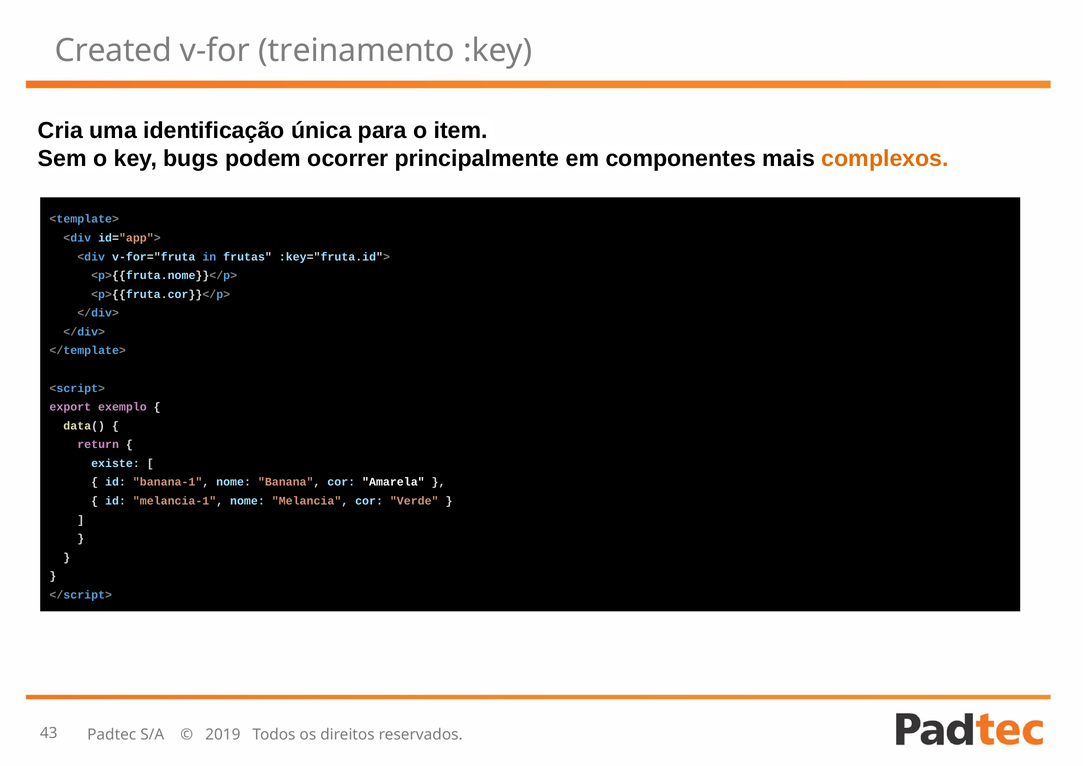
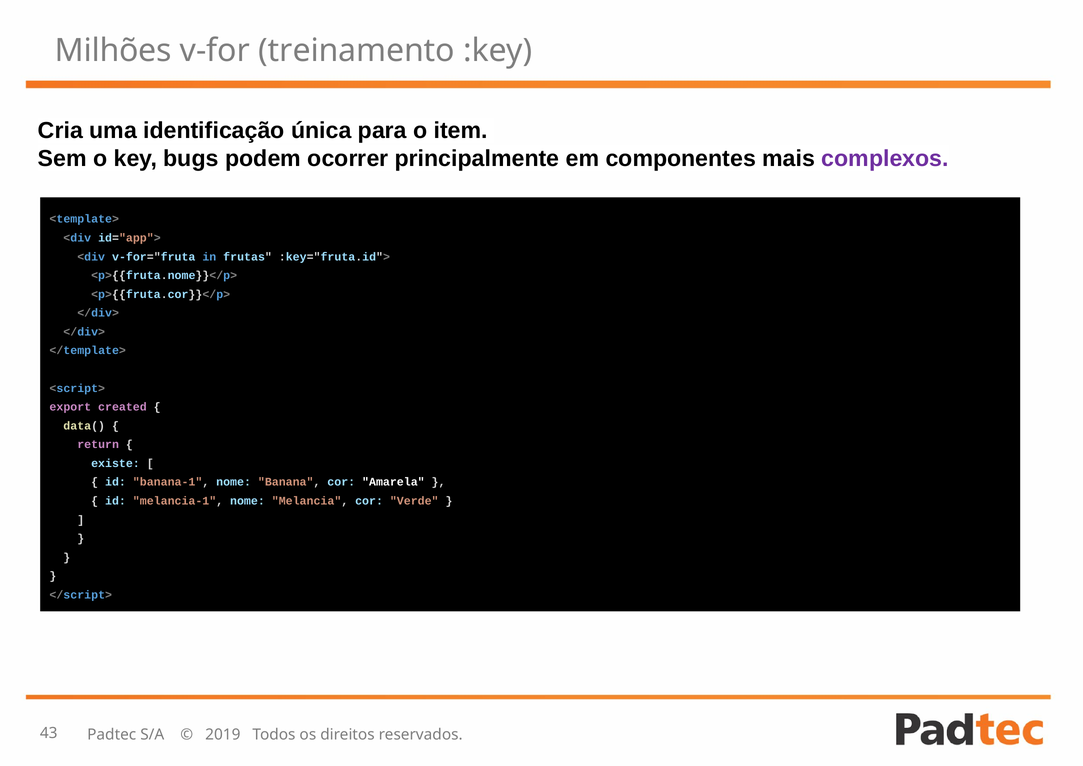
Created: Created -> Milhões
complexos colour: orange -> purple
exemplo: exemplo -> created
